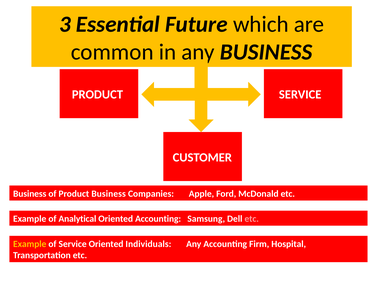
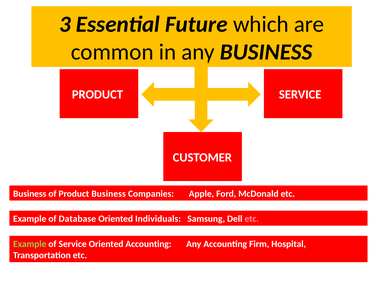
Analytical: Analytical -> Database
Oriented Accounting: Accounting -> Individuals
Example at (30, 244) colour: yellow -> light green
Oriented Individuals: Individuals -> Accounting
